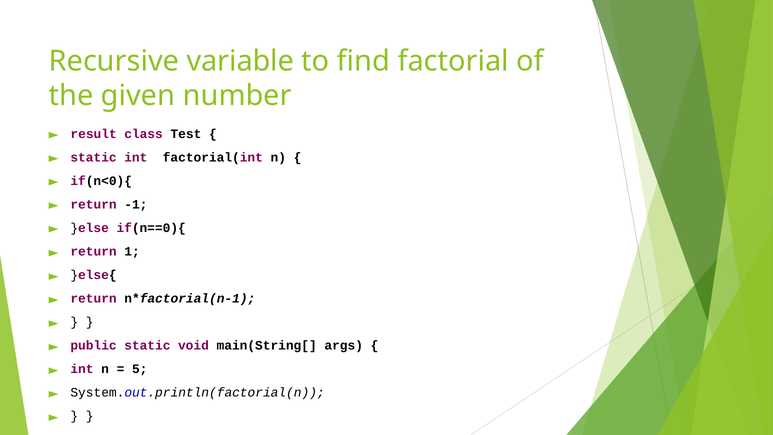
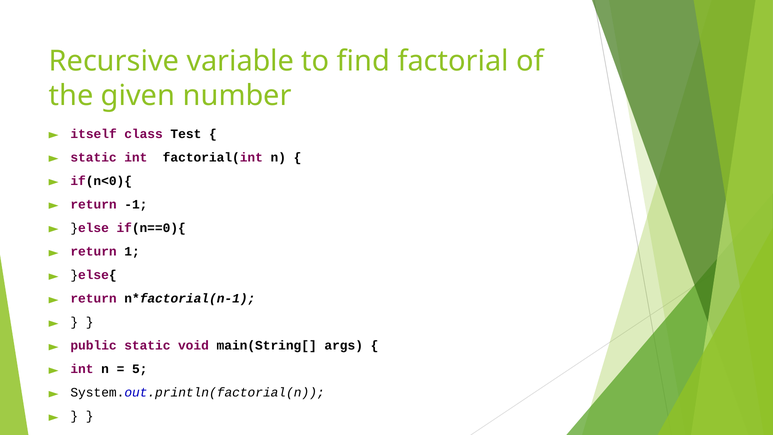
result: result -> itself
